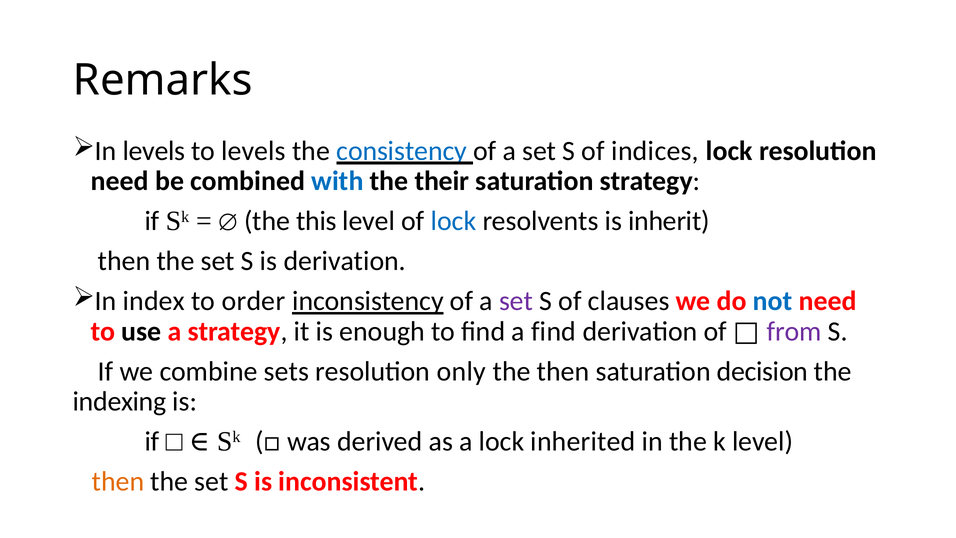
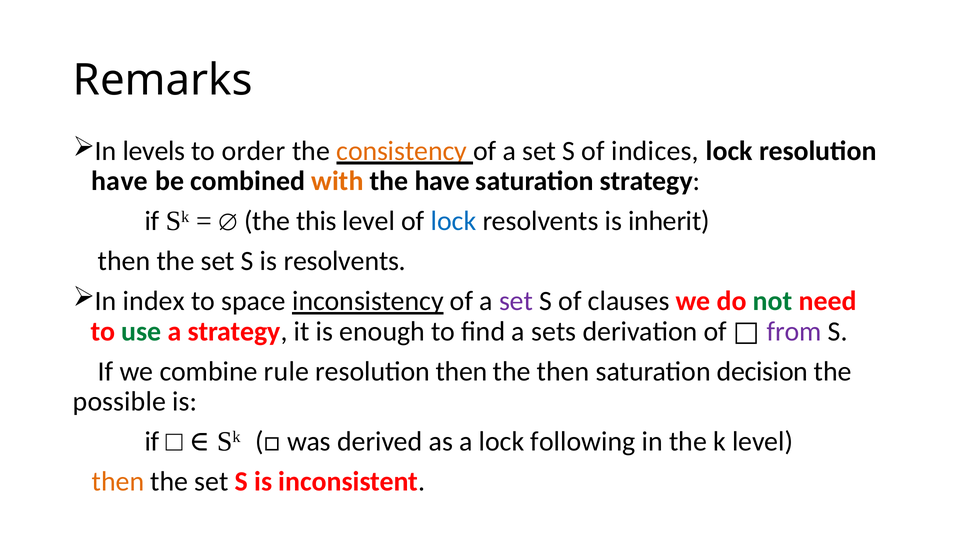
to levels: levels -> order
consistency colour: blue -> orange
need at (120, 181): need -> have
with colour: blue -> orange
the their: their -> have
is derivation: derivation -> resolvents
order: order -> space
not colour: blue -> green
use colour: black -> green
a find: find -> sets
sets: sets -> rule
resolution only: only -> then
indexing: indexing -> possible
inherited: inherited -> following
